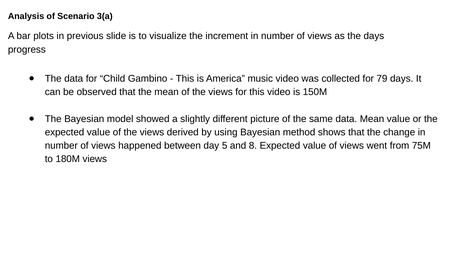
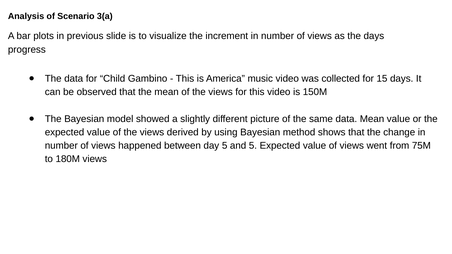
79: 79 -> 15
and 8: 8 -> 5
